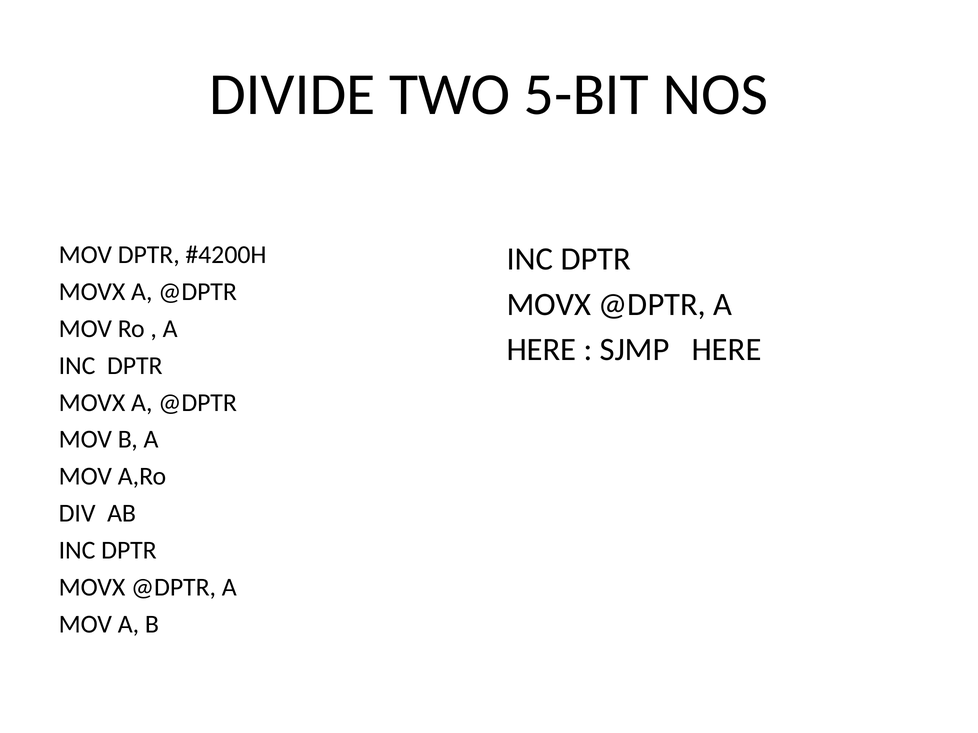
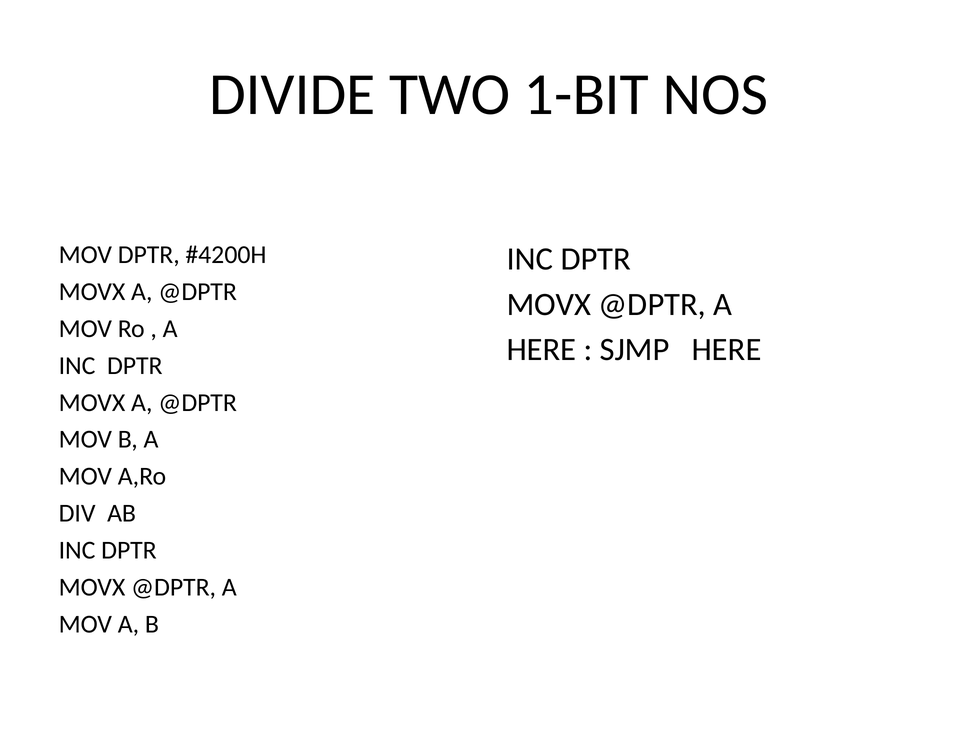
5-BIT: 5-BIT -> 1-BIT
